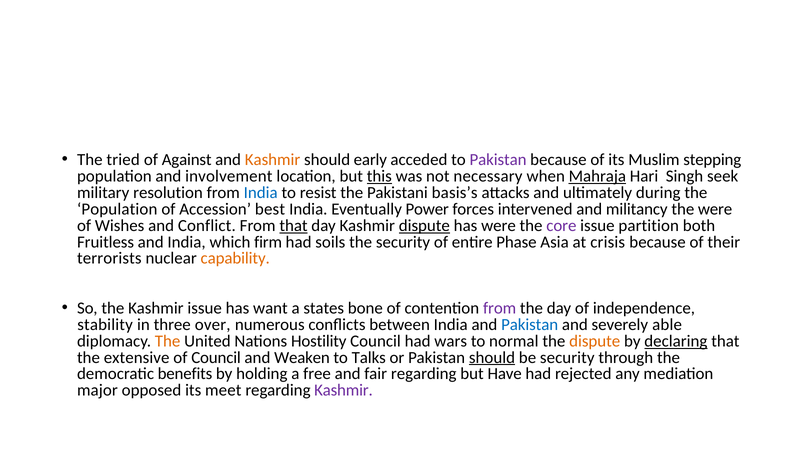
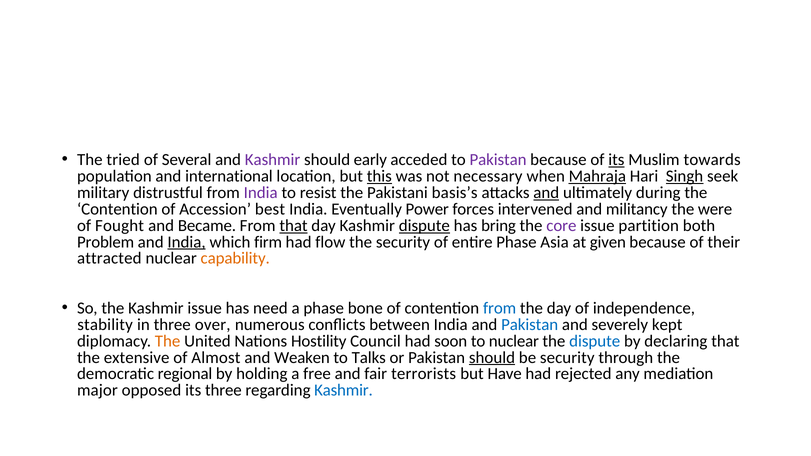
Against: Against -> Several
Kashmir at (273, 160) colour: orange -> purple
its at (616, 160) underline: none -> present
stepping: stepping -> towards
involvement: involvement -> international
Singh underline: none -> present
resolution: resolution -> distrustful
India at (261, 193) colour: blue -> purple
and at (546, 193) underline: none -> present
Population at (117, 209): Population -> Contention
Wishes: Wishes -> Fought
Conflict: Conflict -> Became
has were: were -> bring
Fruitless: Fruitless -> Problem
India at (187, 242) underline: none -> present
soils: soils -> flow
crisis: crisis -> given
terrorists: terrorists -> attracted
want: want -> need
a states: states -> phase
from at (500, 308) colour: purple -> blue
able: able -> kept
wars: wars -> soon
to normal: normal -> nuclear
dispute at (595, 341) colour: orange -> blue
declaring underline: present -> none
of Council: Council -> Almost
benefits: benefits -> regional
fair regarding: regarding -> terrorists
its meet: meet -> three
Kashmir at (343, 390) colour: purple -> blue
